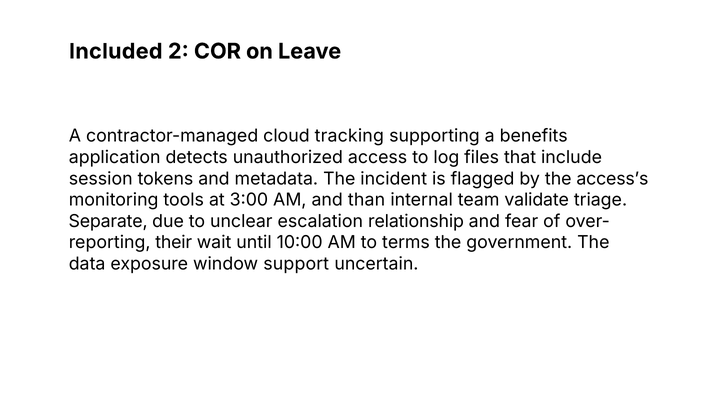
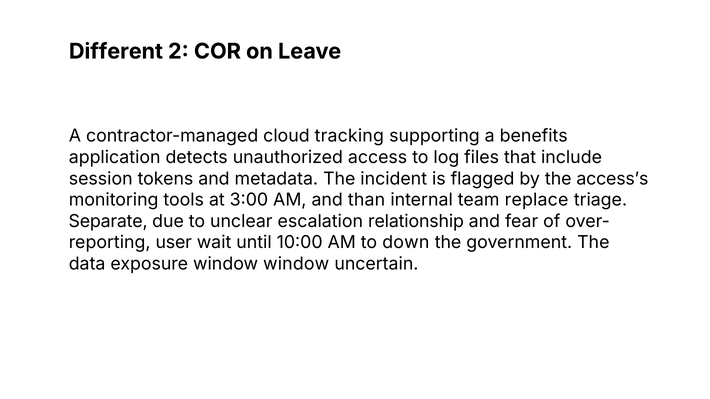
Included: Included -> Different
validate: validate -> replace
their: their -> user
terms: terms -> down
window support: support -> window
